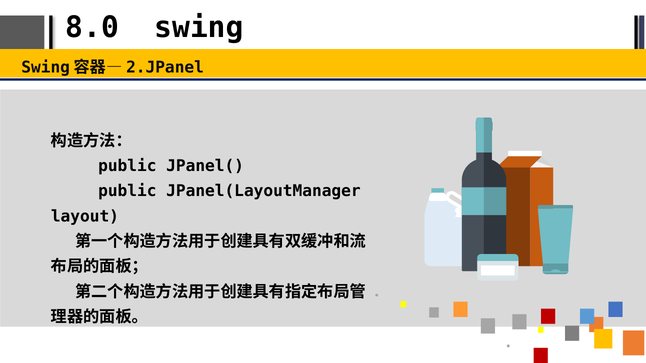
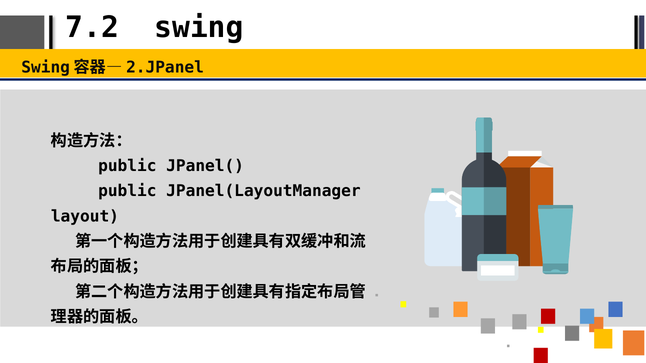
8.0: 8.0 -> 7.2
